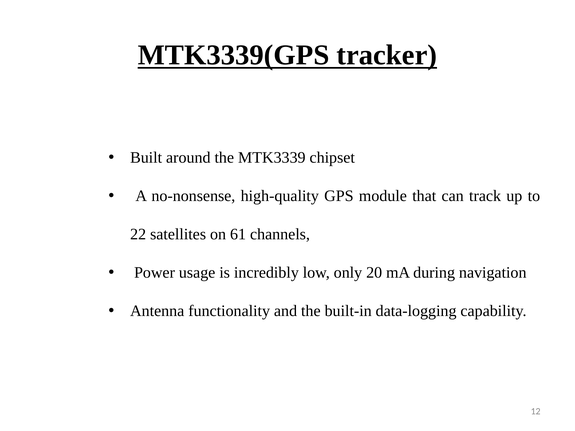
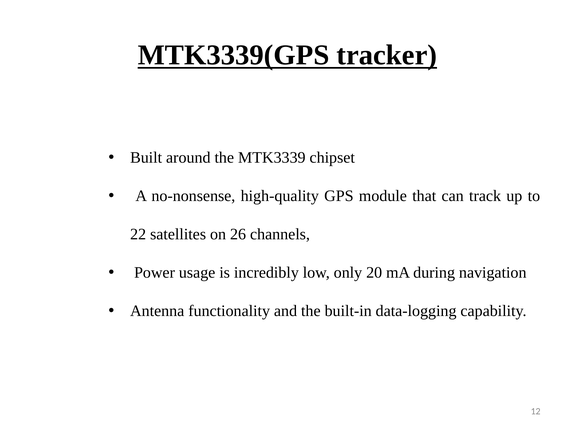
61: 61 -> 26
